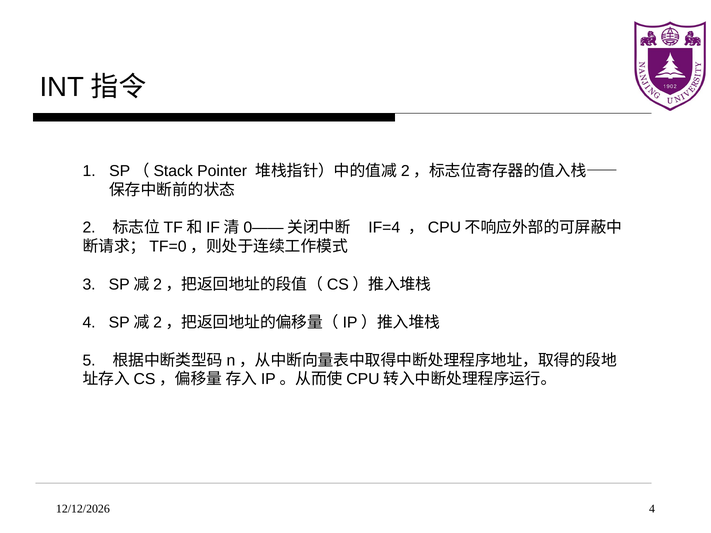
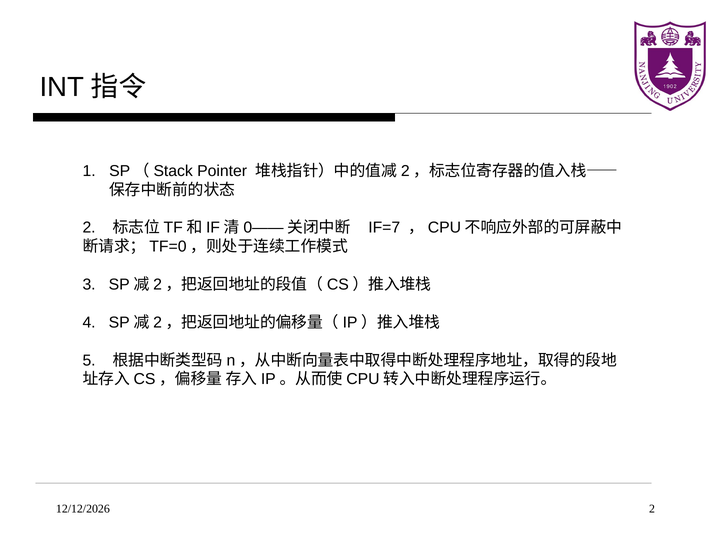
IF=4: IF=4 -> IF=7
4 at (652, 509): 4 -> 2
